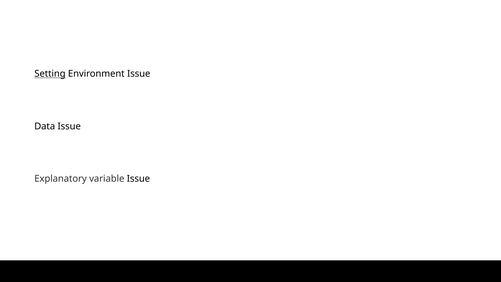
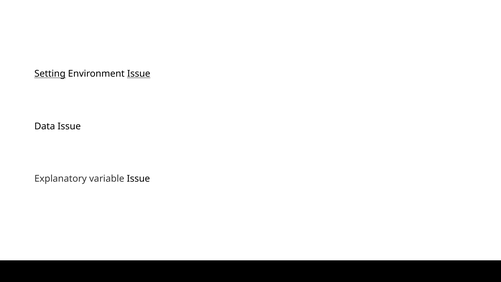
Issue at (139, 74) underline: none -> present
